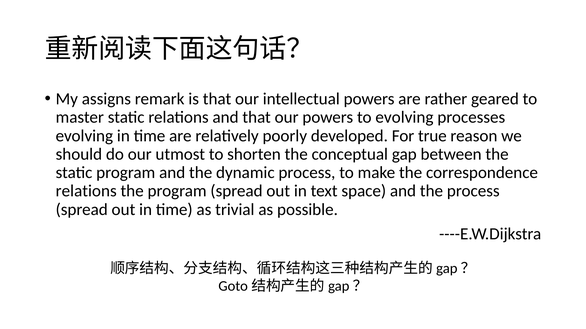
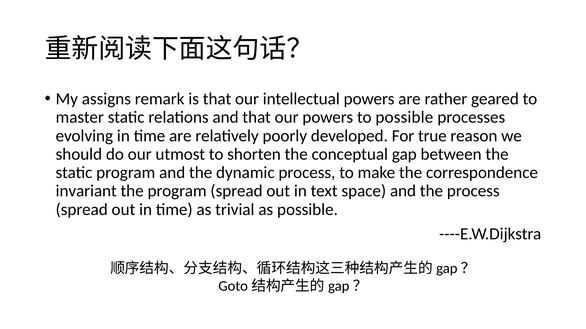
to evolving: evolving -> possible
relations at (86, 191): relations -> invariant
